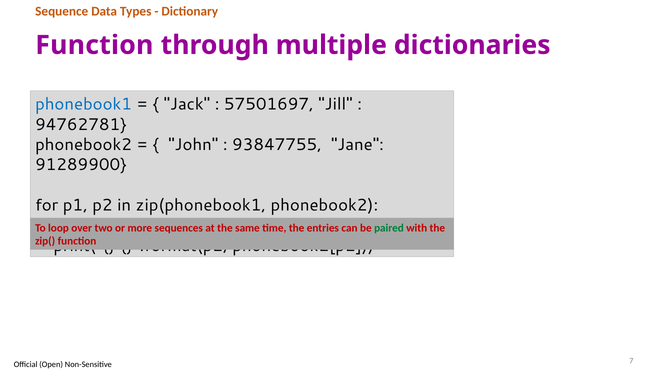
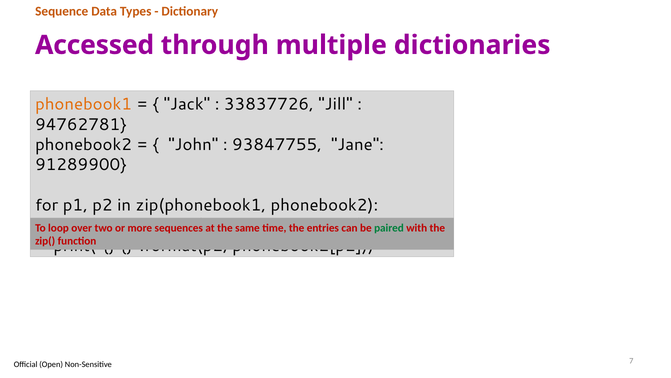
Function at (94, 45): Function -> Accessed
phonebook1 colour: blue -> orange
57501697: 57501697 -> 33837726
